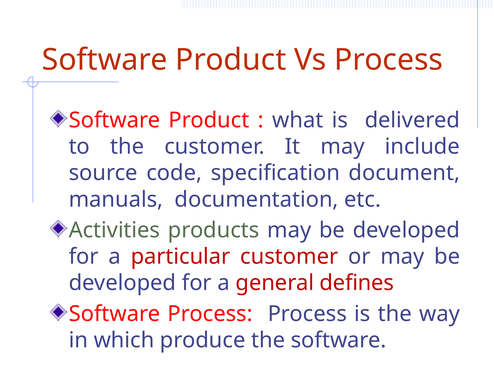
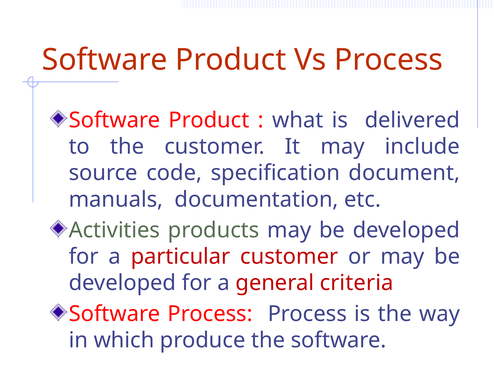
defines: defines -> criteria
